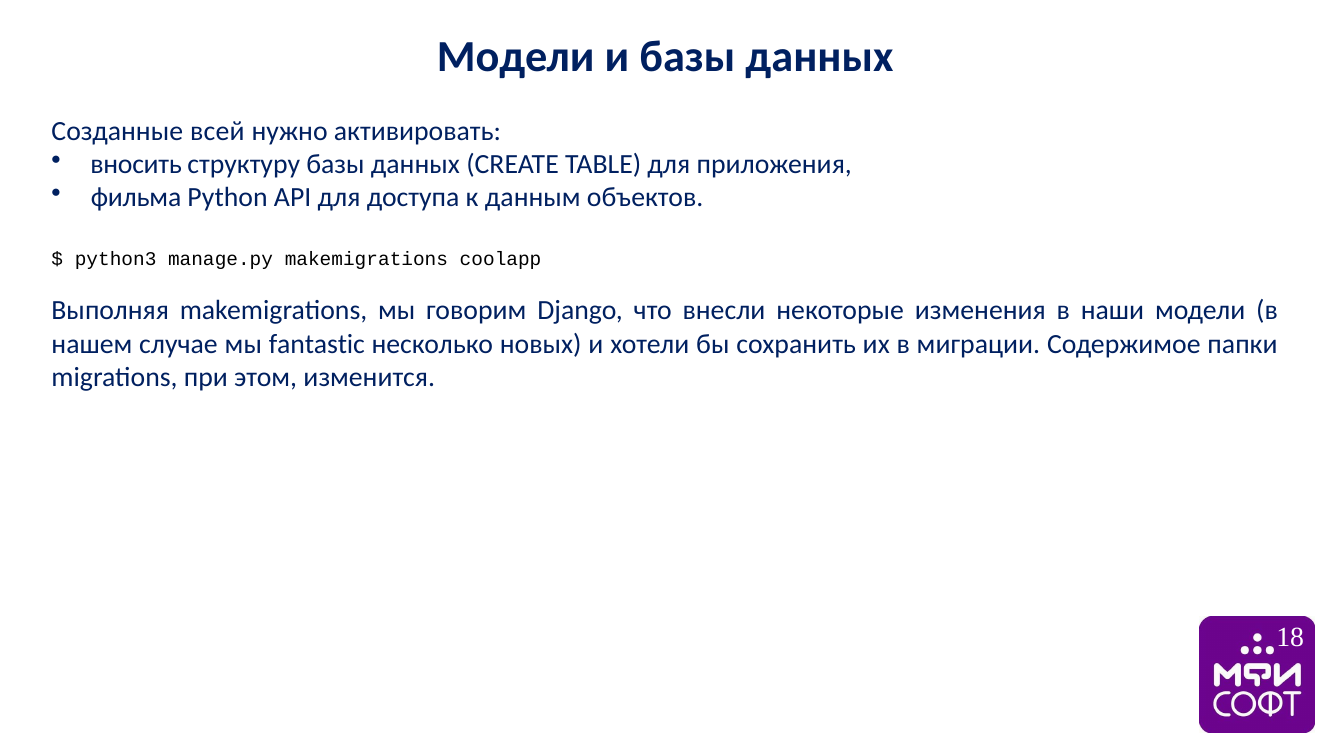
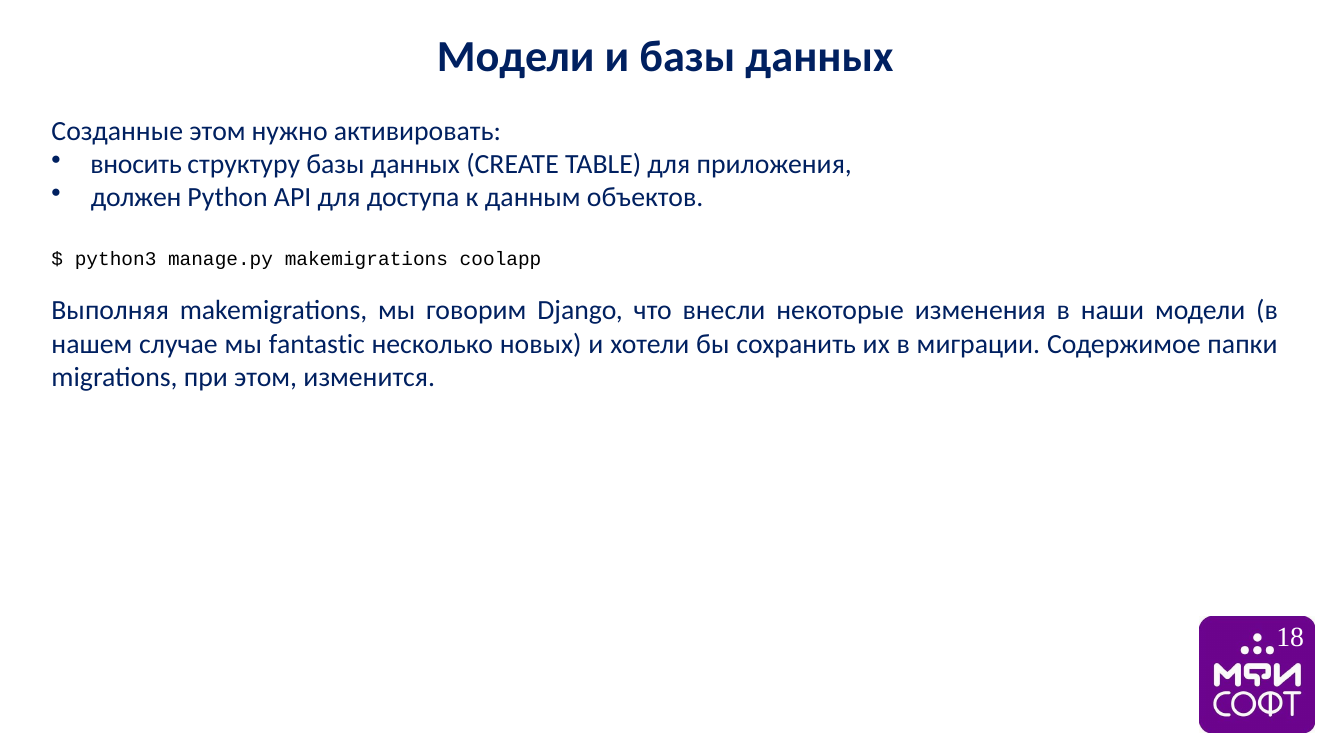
Созданные всей: всей -> этом
фильма: фильма -> должен
